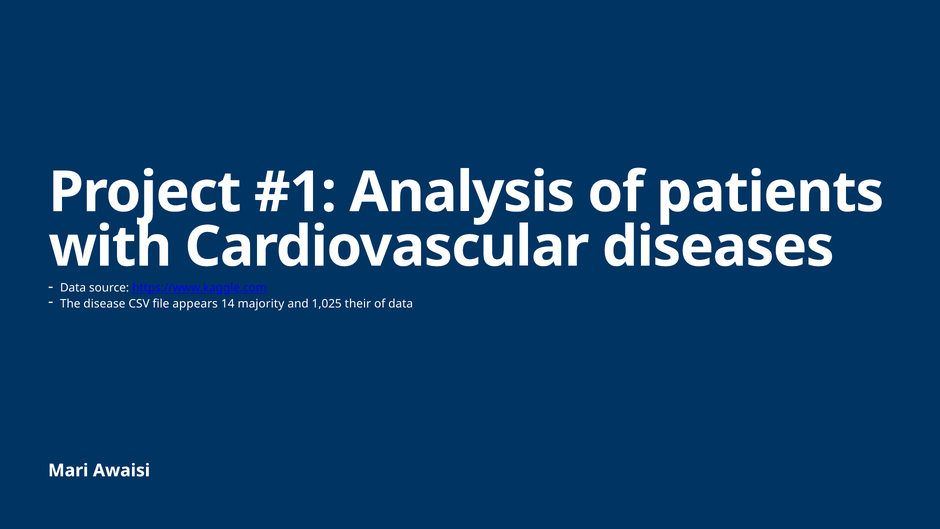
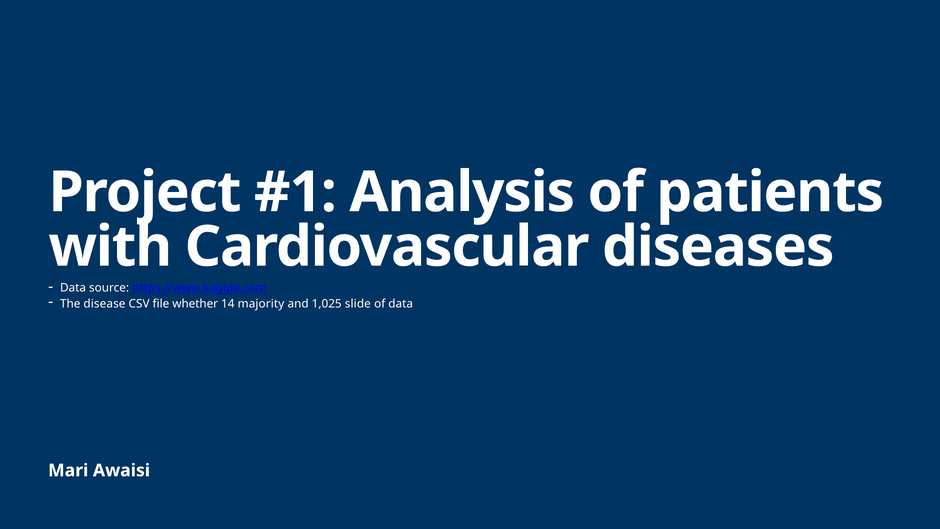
appears: appears -> whether
their: their -> slide
